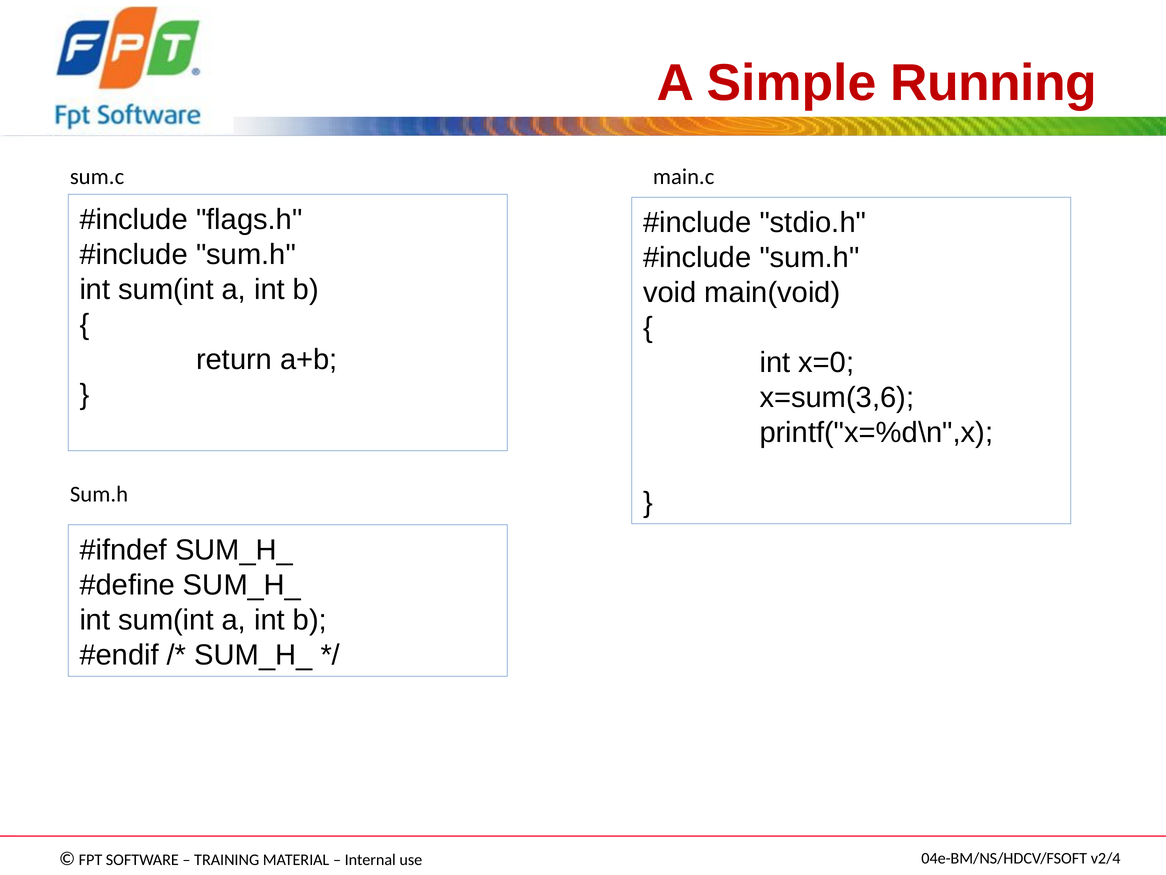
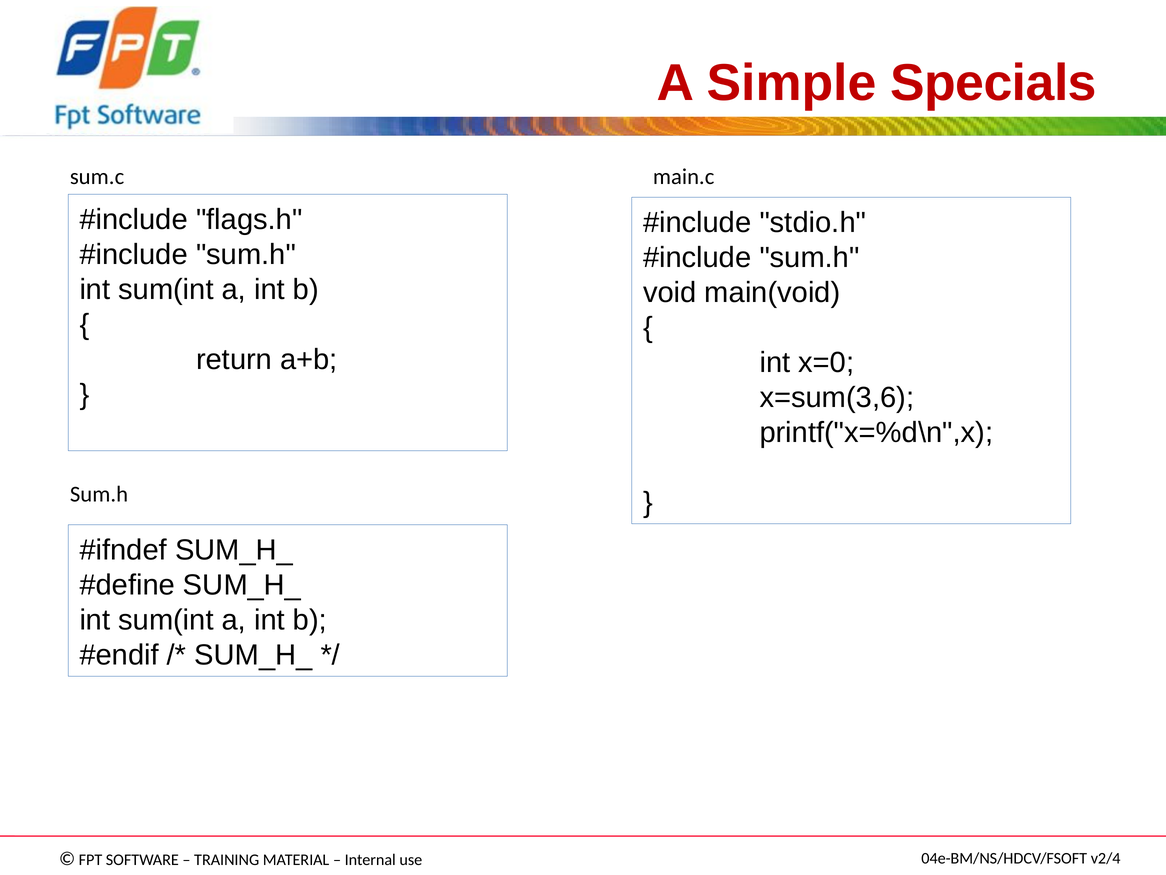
Running: Running -> Specials
